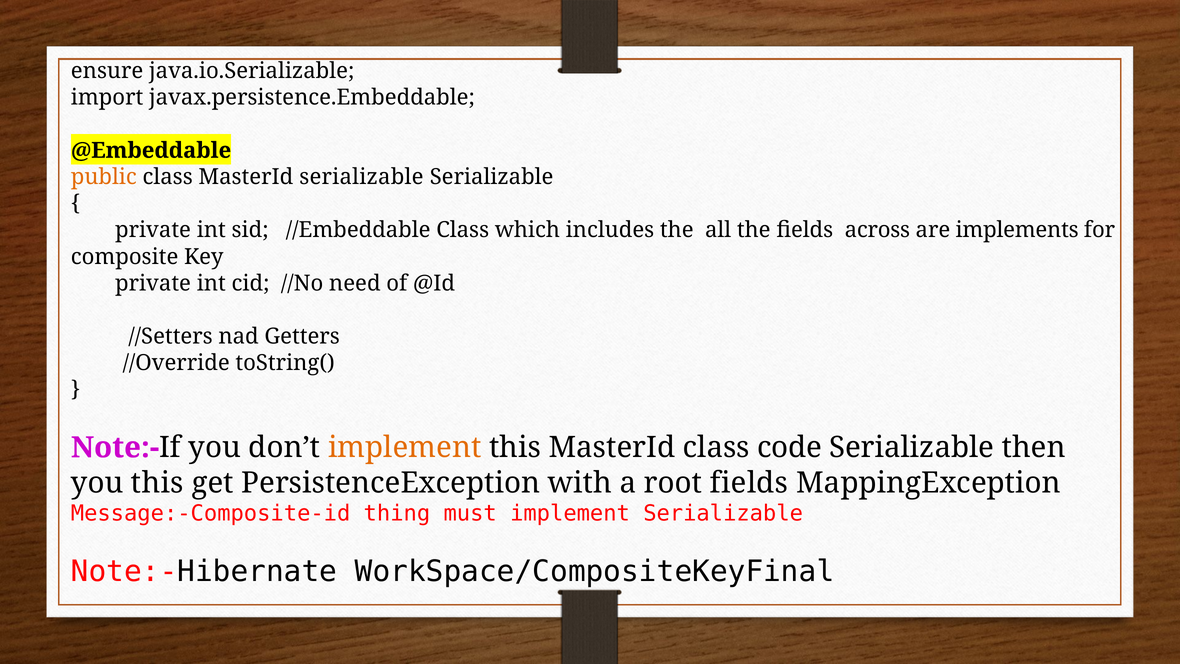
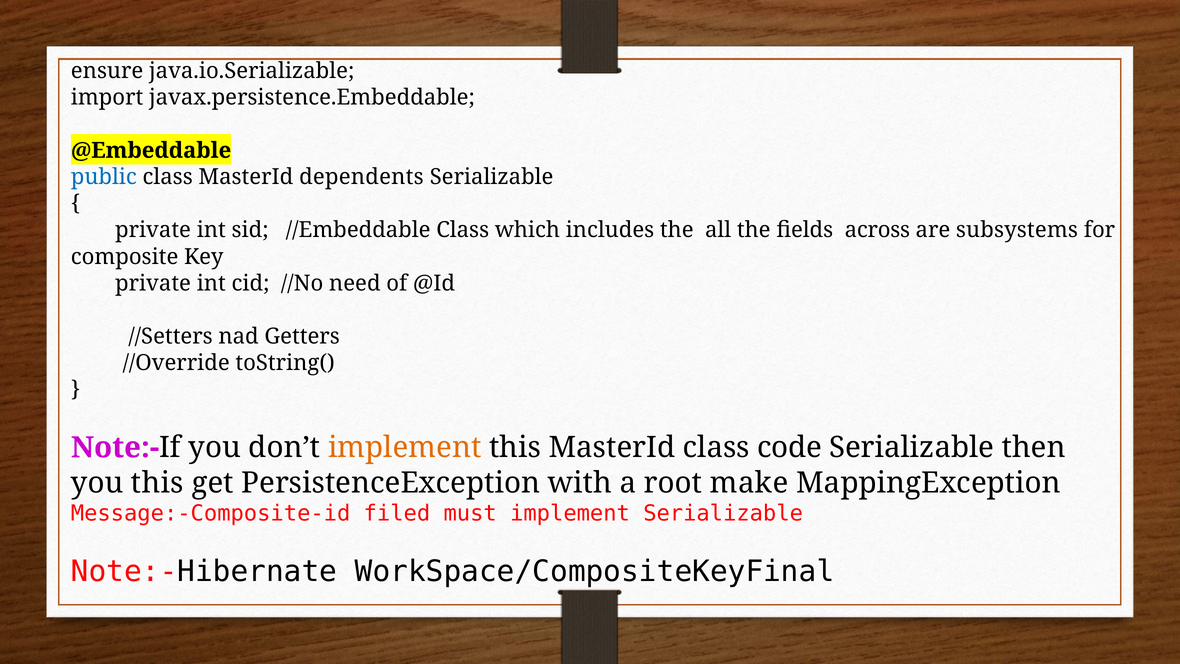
public colour: orange -> blue
MasterId serializable: serializable -> dependents
implements: implements -> subsystems
root fields: fields -> make
thing: thing -> filed
